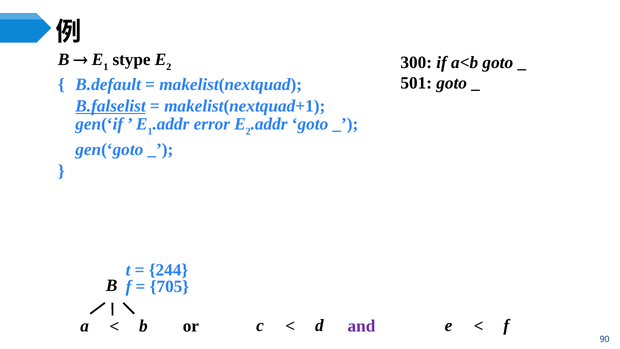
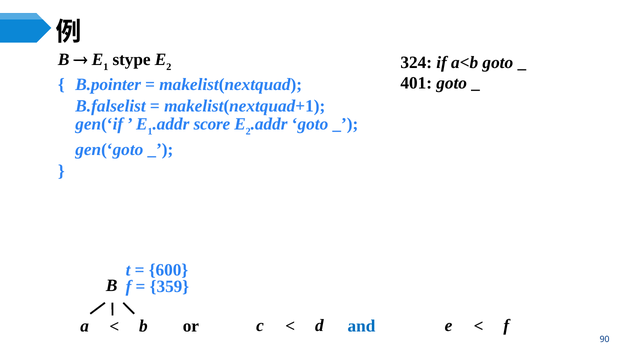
300: 300 -> 324
501: 501 -> 401
B.default: B.default -> B.pointer
B.falselist underline: present -> none
error: error -> score
244: 244 -> 600
705: 705 -> 359
and colour: purple -> blue
